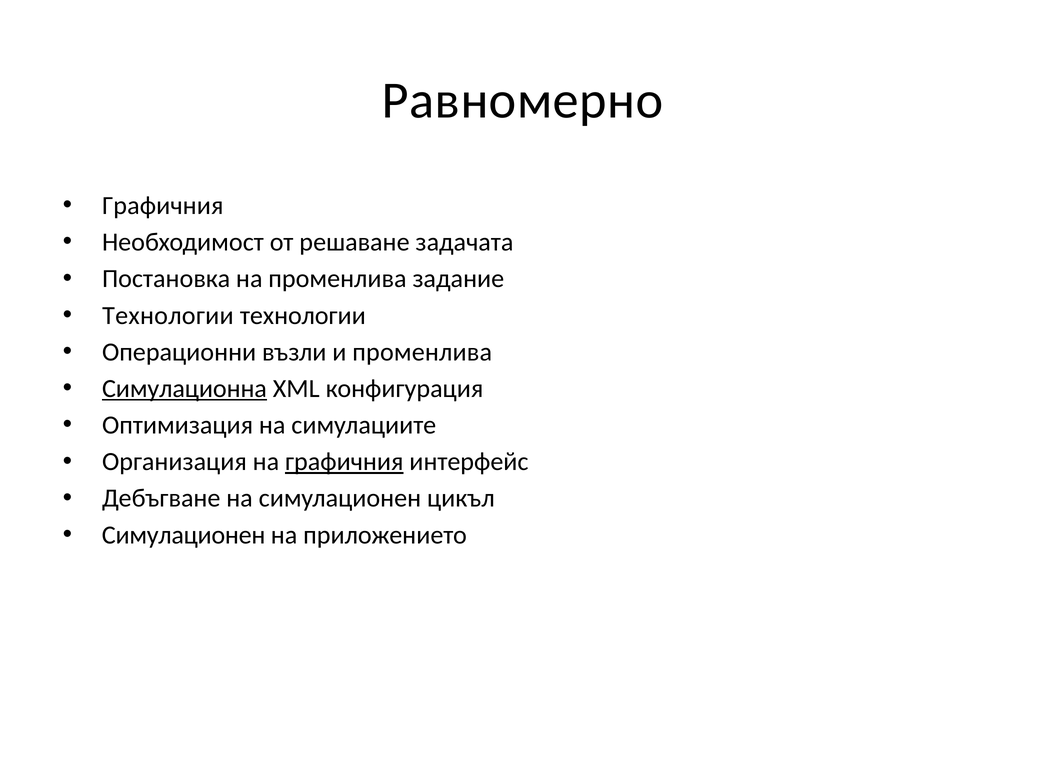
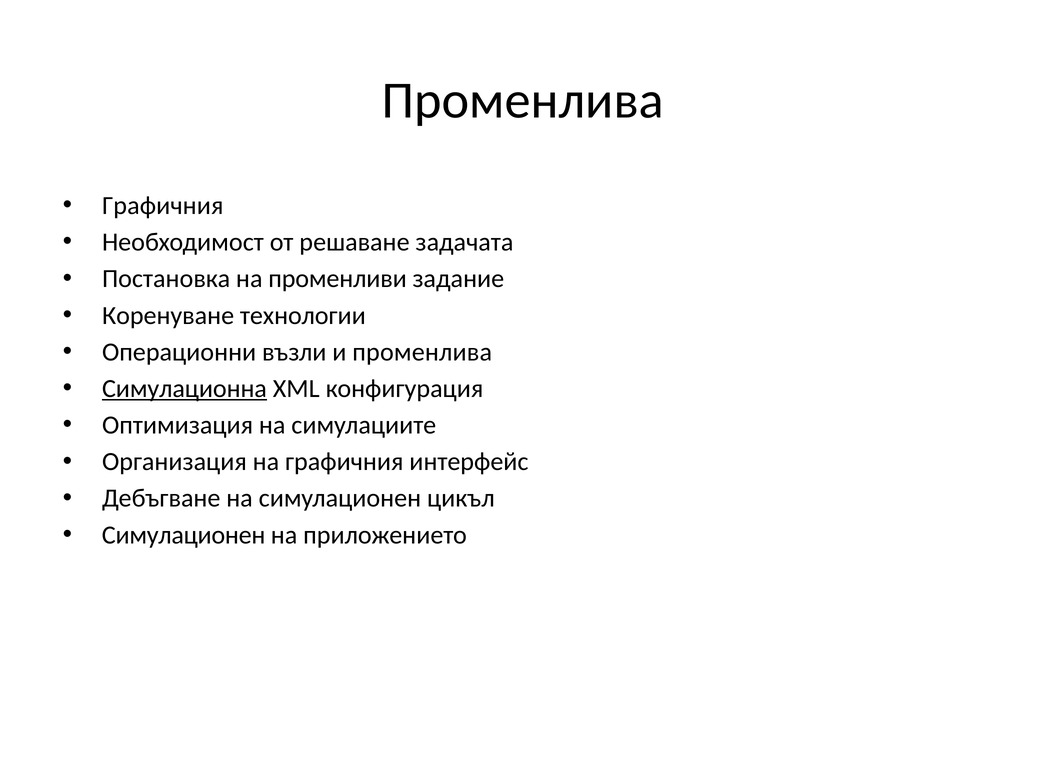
Равномерно at (523, 100): Равномерно -> Променлива
на променлива: променлива -> променливи
Технологии at (168, 316): Технологии -> Коренуване
графичния at (344, 462) underline: present -> none
